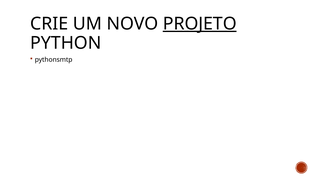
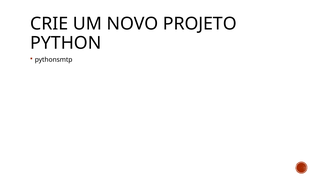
PROJETO underline: present -> none
